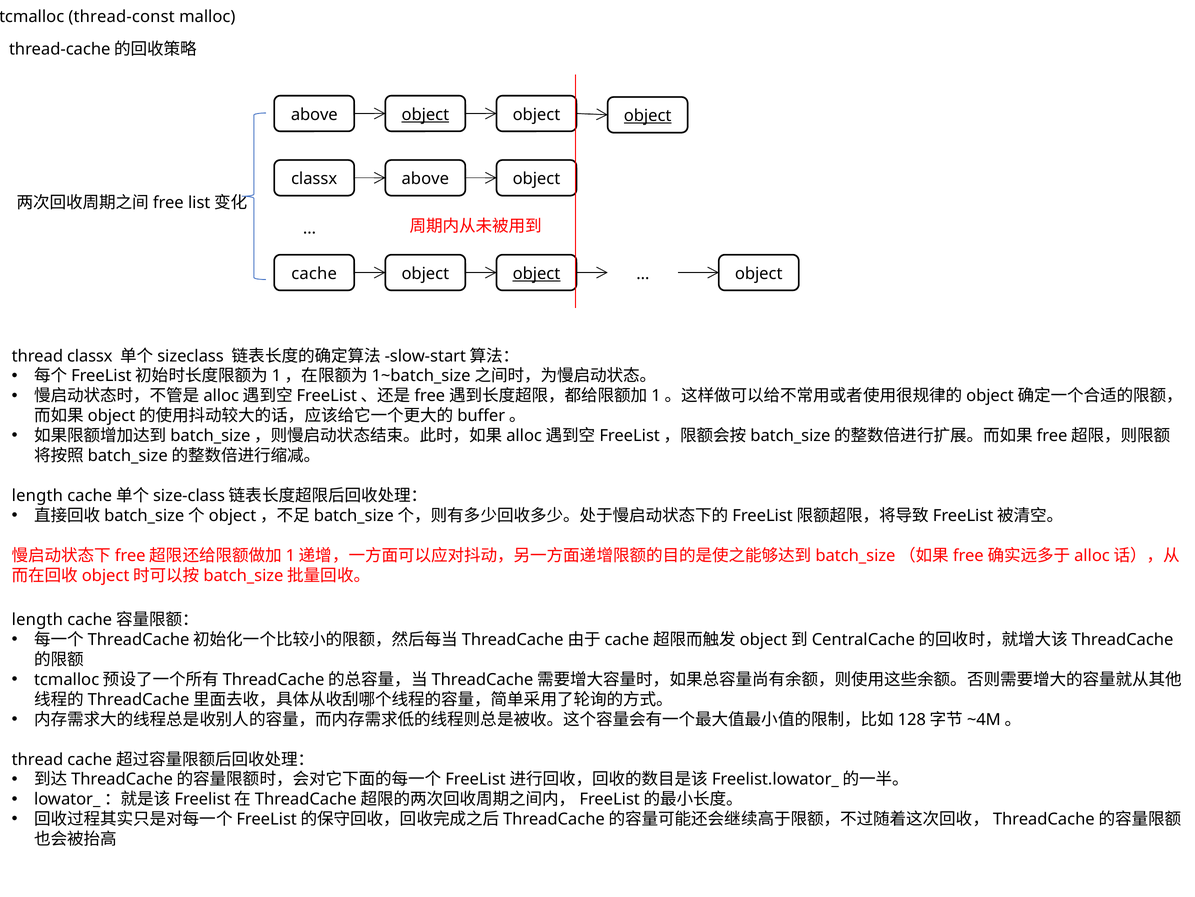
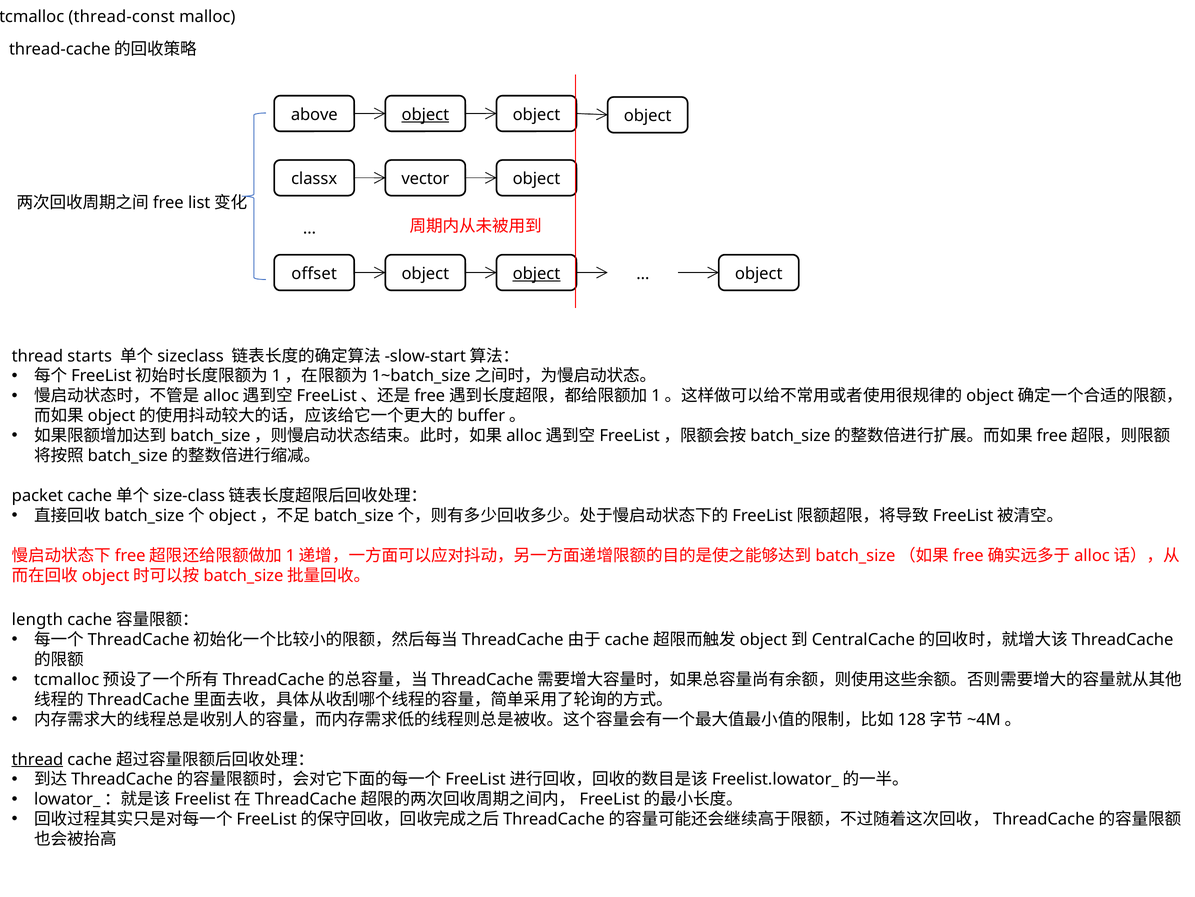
object at (648, 116) underline: present -> none
above at (425, 179): above -> vector
cache: cache -> offset
thread classx: classx -> starts
length at (37, 495): length -> packet
thread at (37, 759) underline: none -> present
